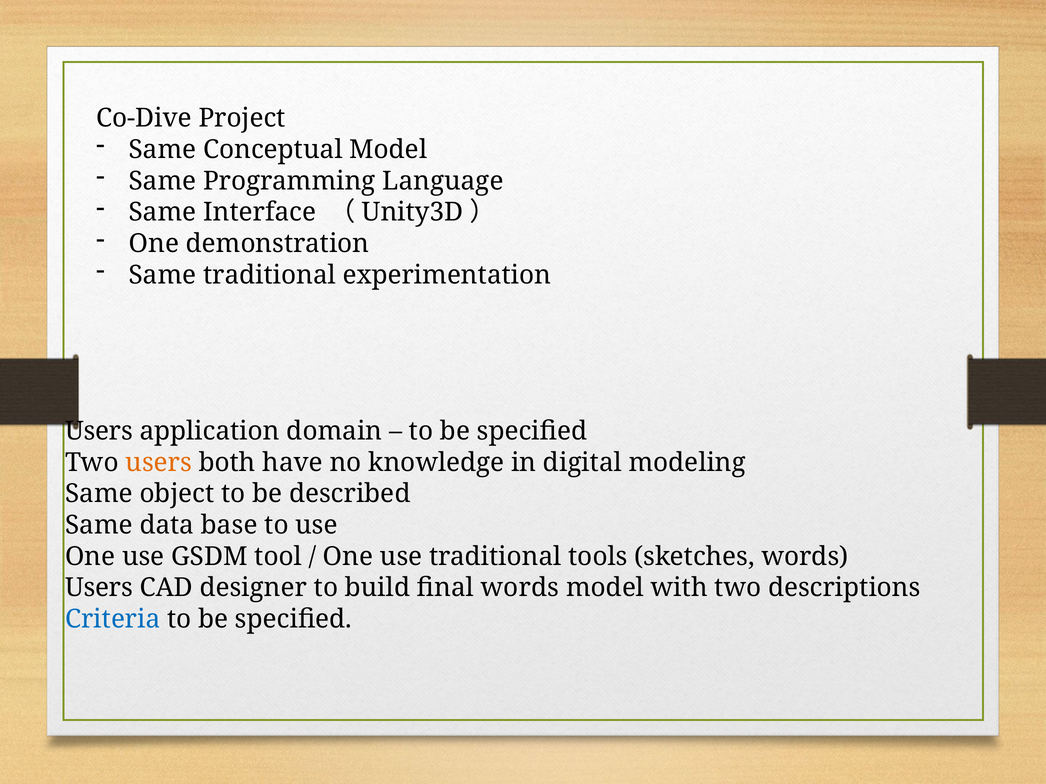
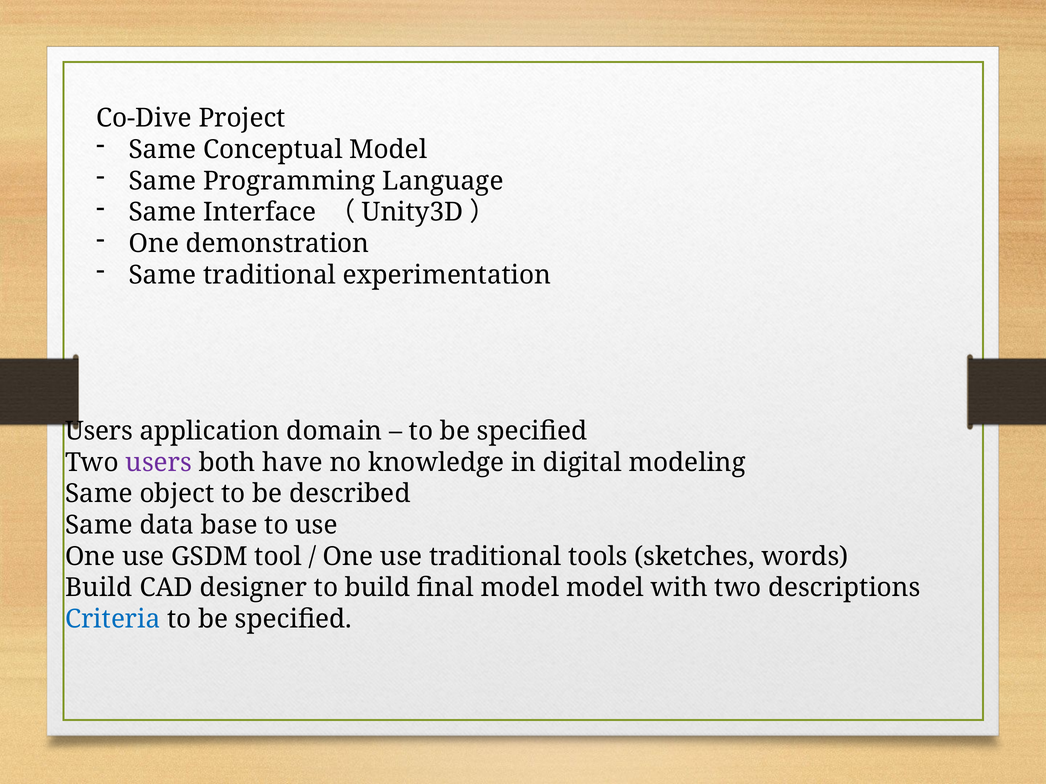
users at (159, 463) colour: orange -> purple
Users at (99, 588): Users -> Build
final words: words -> model
